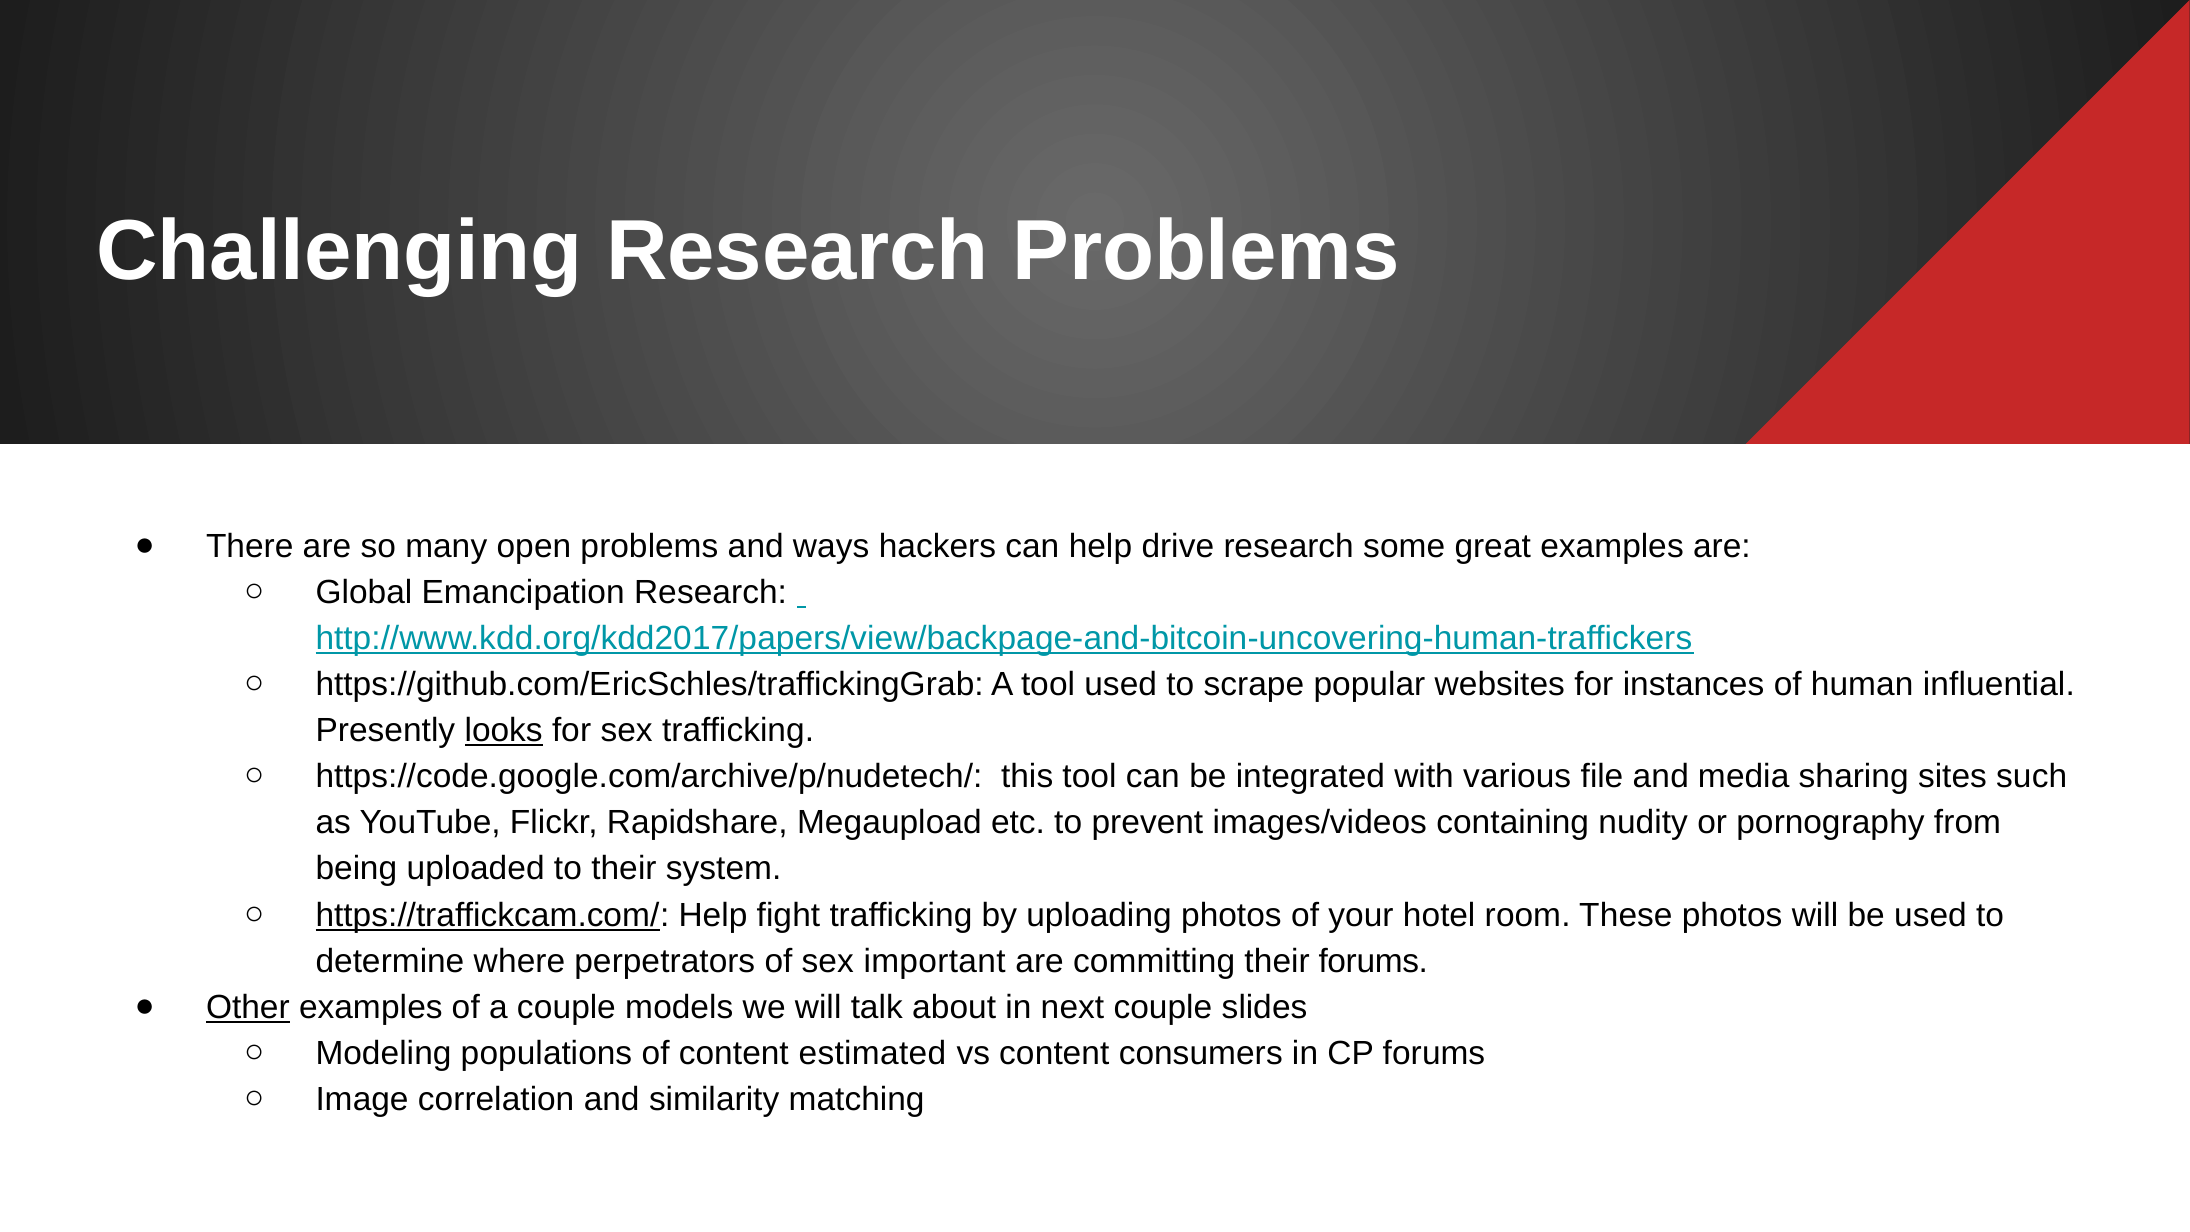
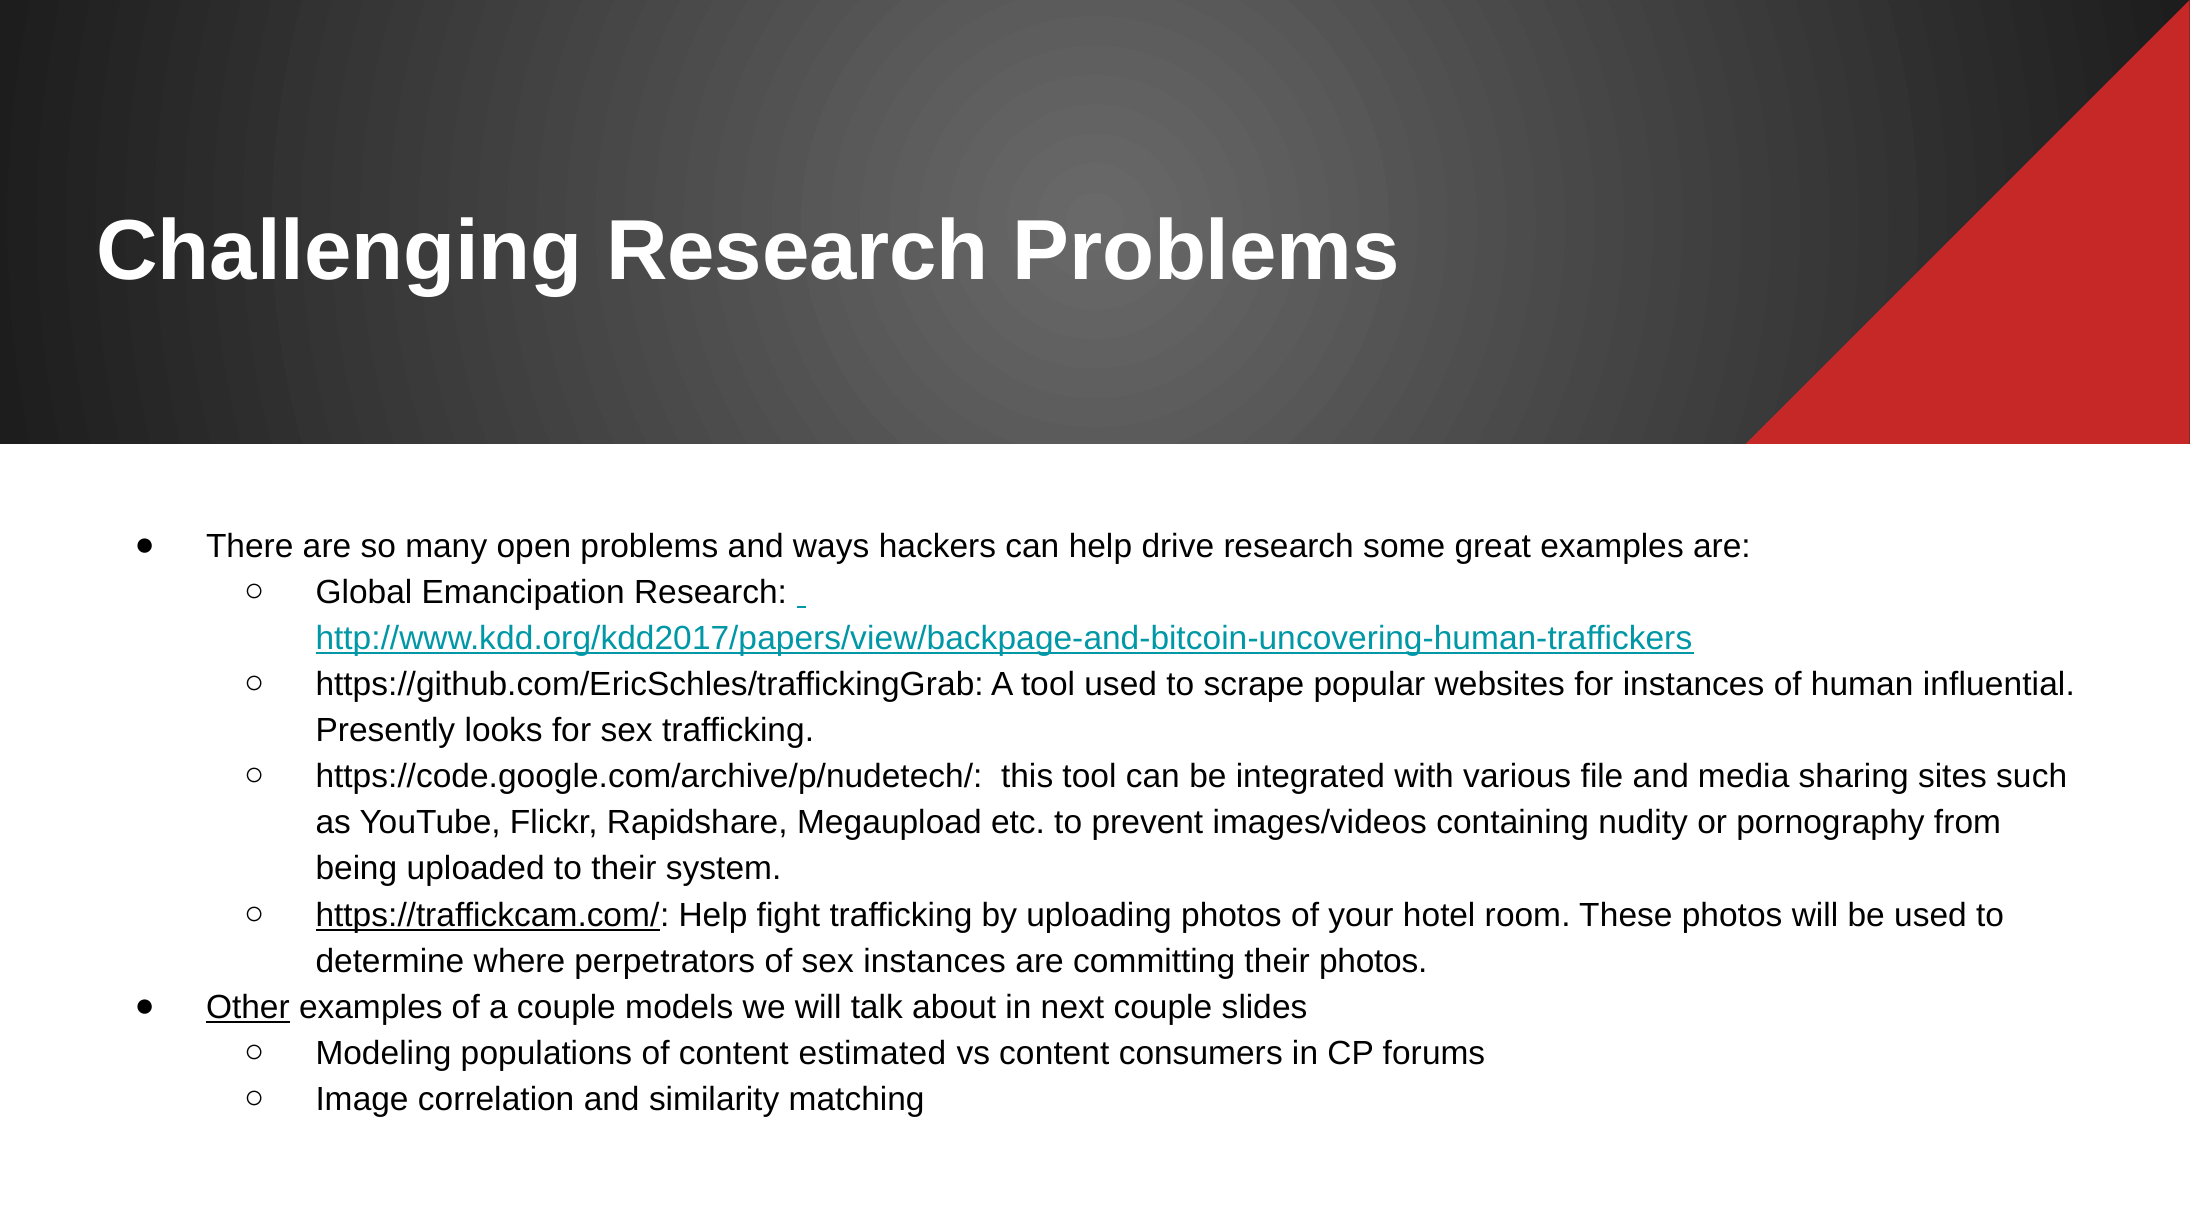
looks underline: present -> none
sex important: important -> instances
their forums: forums -> photos
